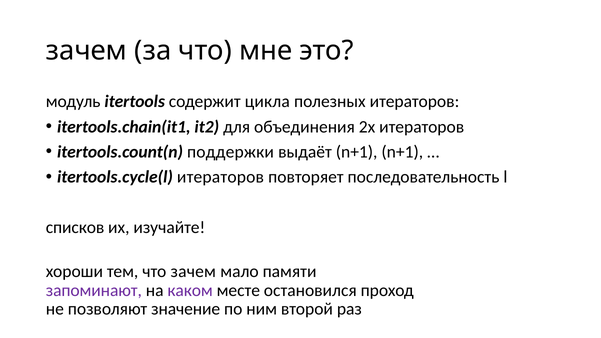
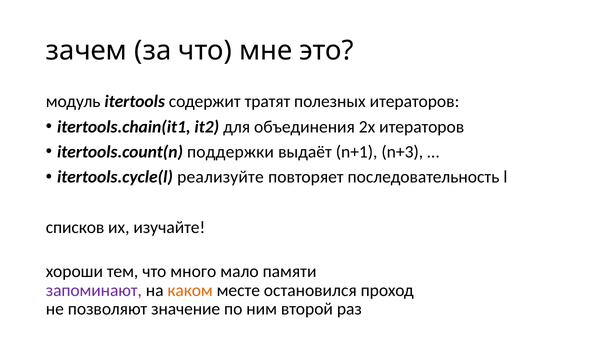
цикла: цикла -> тратят
n+1 n+1: n+1 -> n+3
itertools.cycle(l итераторов: итераторов -> реализуйте
что зачем: зачем -> много
каком colour: purple -> orange
